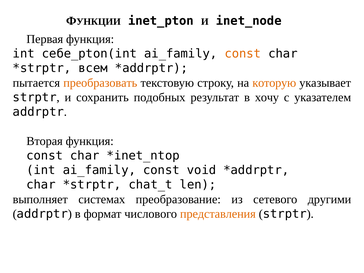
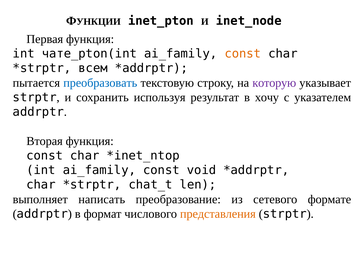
себе_pton(int: себе_pton(int -> чате_pton(int
преобразовать colour: orange -> blue
которую colour: orange -> purple
подобных: подобных -> используя
системах: системах -> написать
другими: другими -> формате
